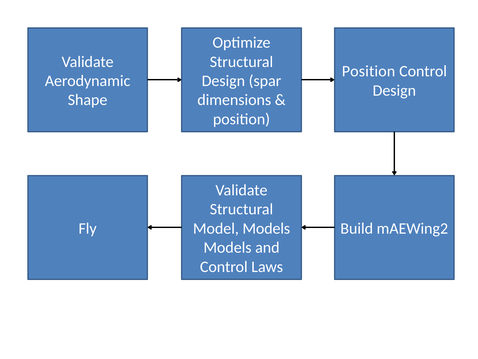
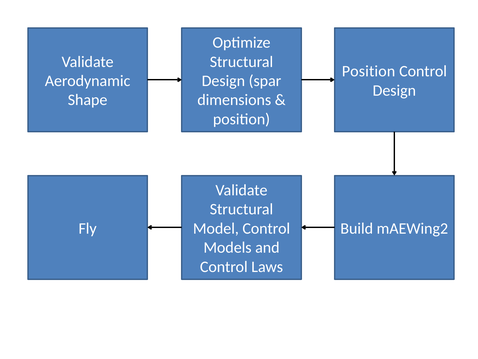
Model Models: Models -> Control
